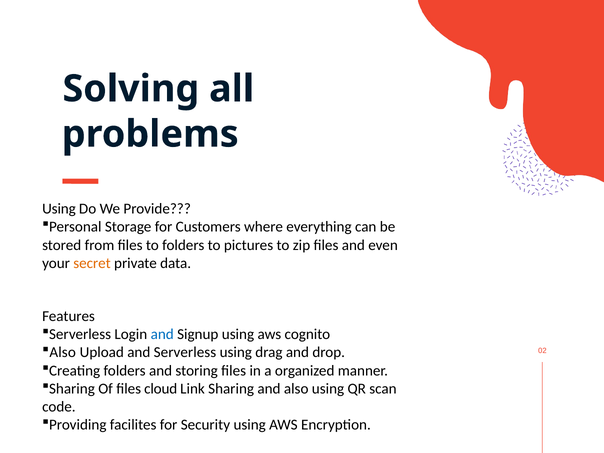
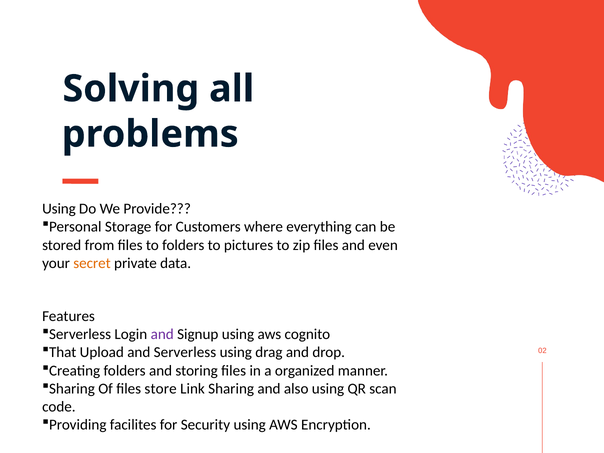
and at (162, 334) colour: blue -> purple
Also at (63, 352): Also -> That
cloud: cloud -> store
